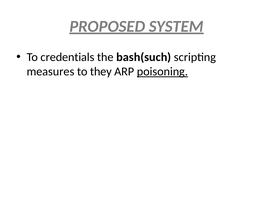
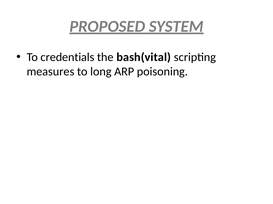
bash(such: bash(such -> bash(vital
they: they -> long
poisoning underline: present -> none
